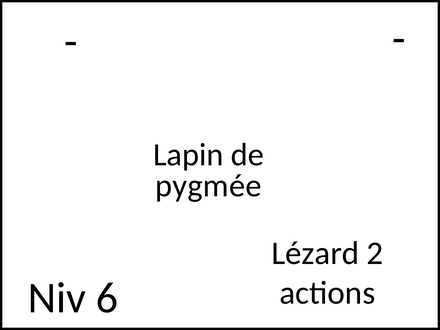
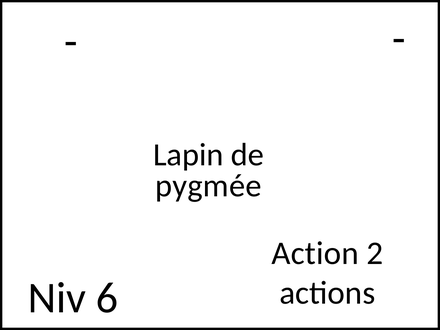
Lézard: Lézard -> Action
